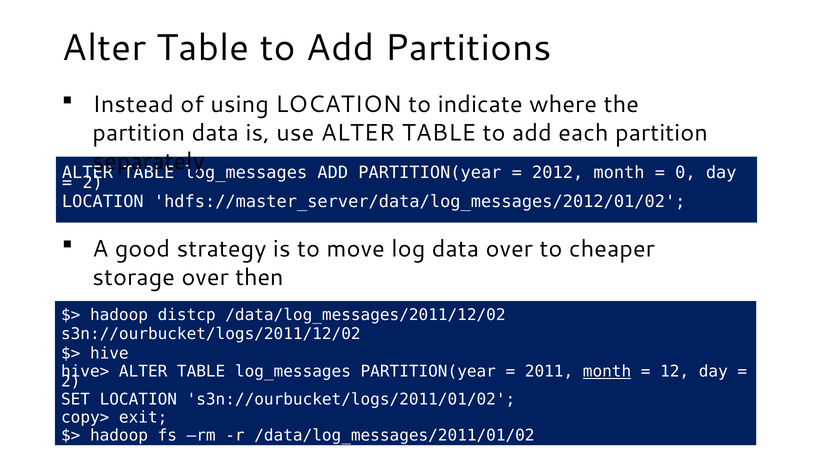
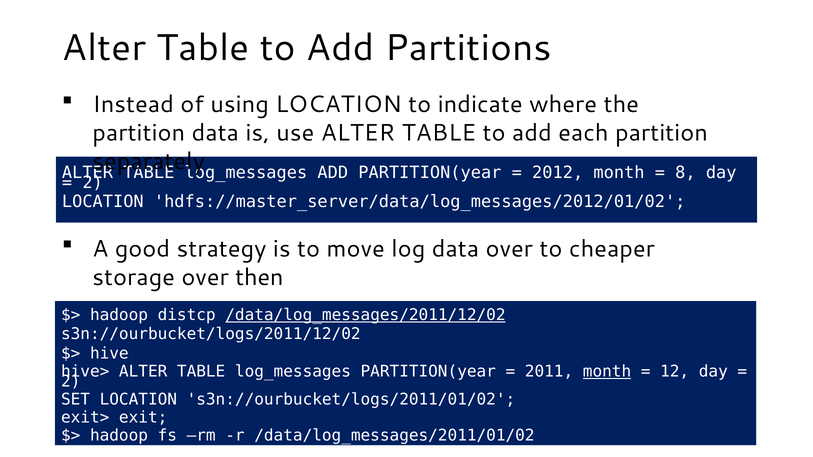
0: 0 -> 8
/data/log_messages/2011/12/02 underline: none -> present
copy>: copy> -> exit>
